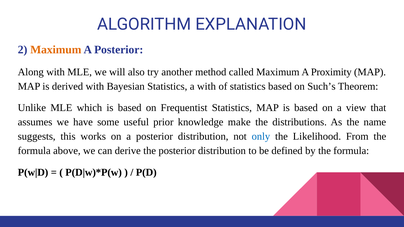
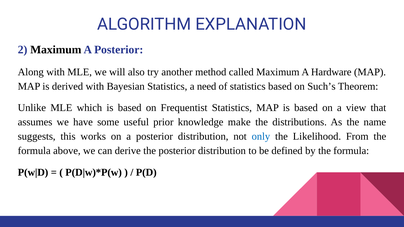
Maximum at (56, 50) colour: orange -> black
Proximity: Proximity -> Hardware
a with: with -> need
